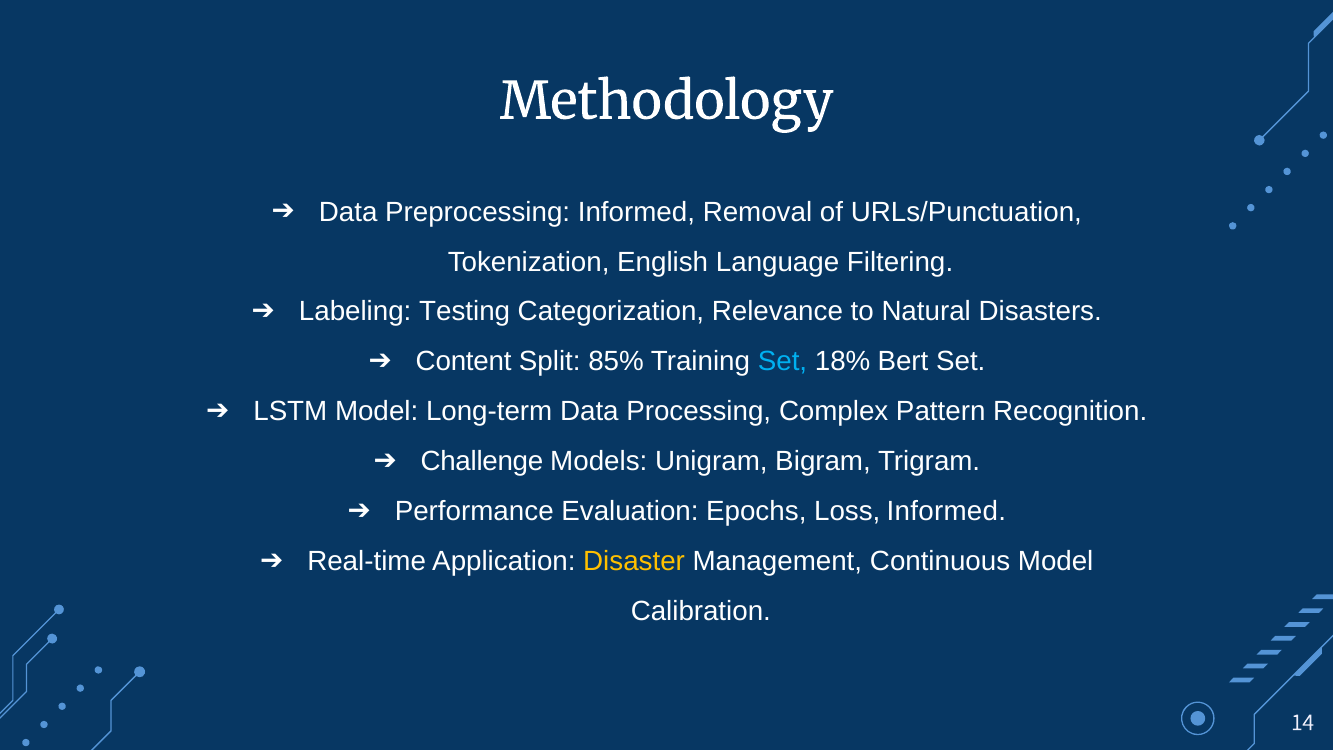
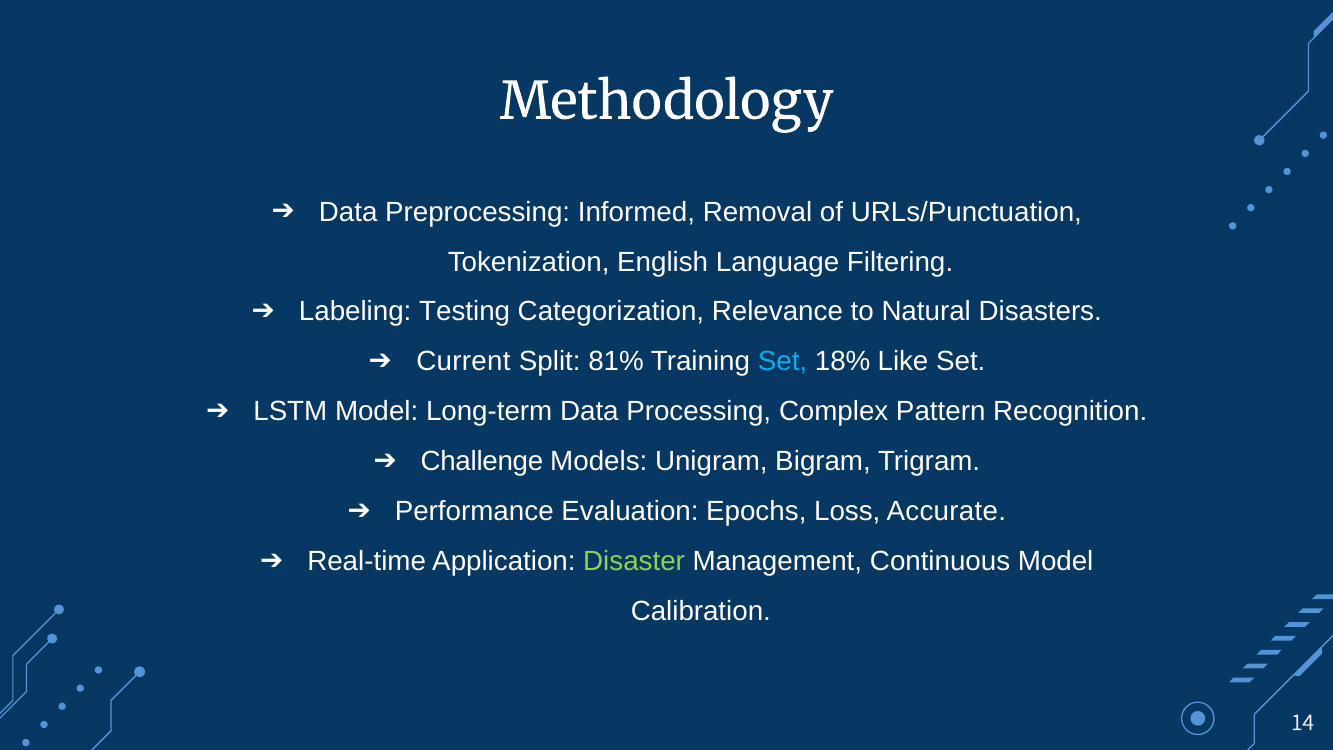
Content: Content -> Current
85%: 85% -> 81%
Bert: Bert -> Like
Loss Informed: Informed -> Accurate
Disaster colour: yellow -> light green
